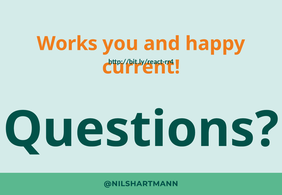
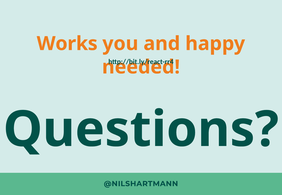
current: current -> needed
